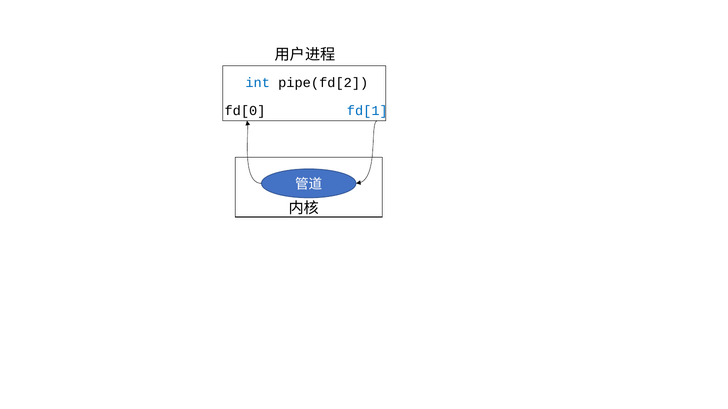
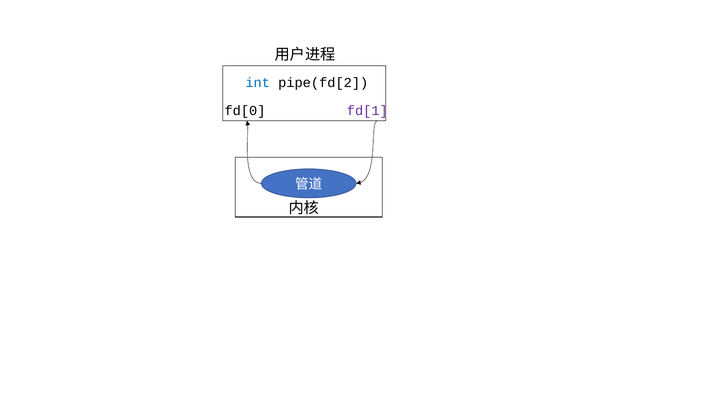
fd[1 colour: blue -> purple
